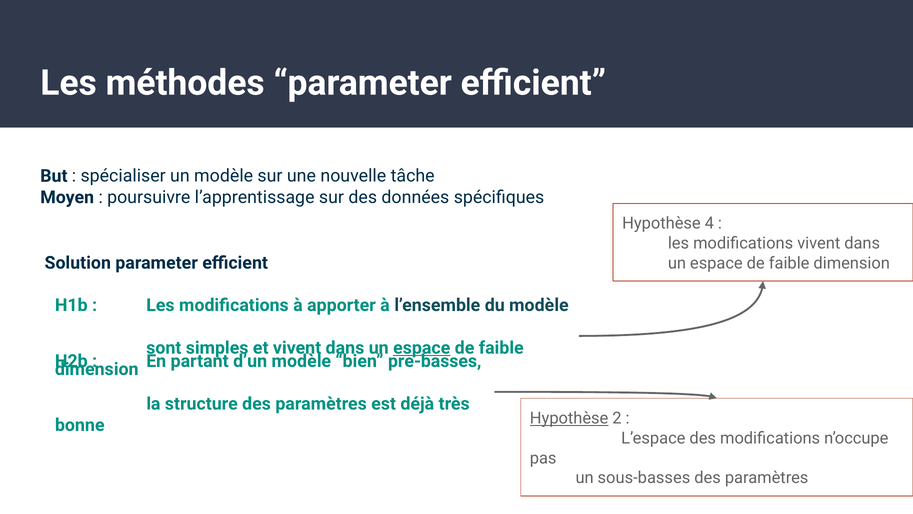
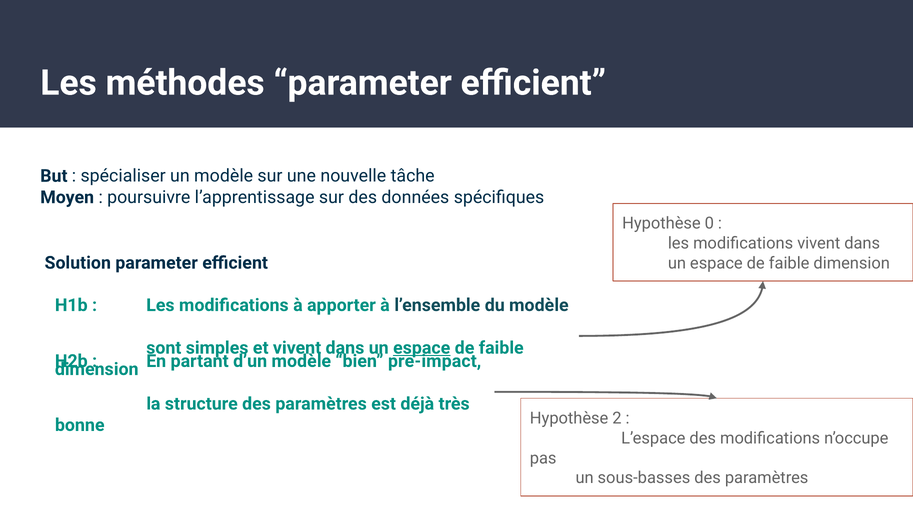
4: 4 -> 0
pre-basses: pre-basses -> pre-impact
Hypothèse at (569, 418) underline: present -> none
